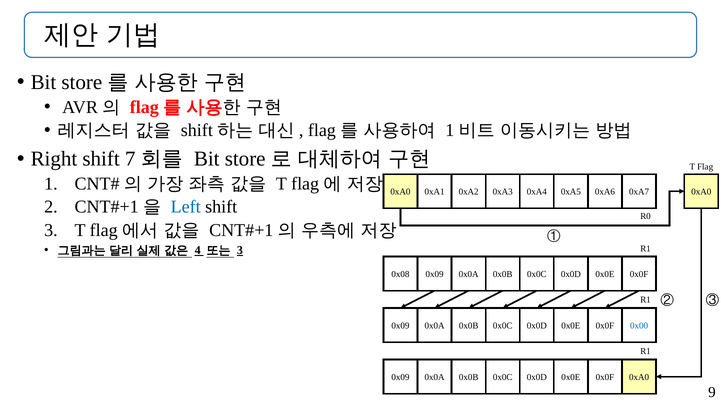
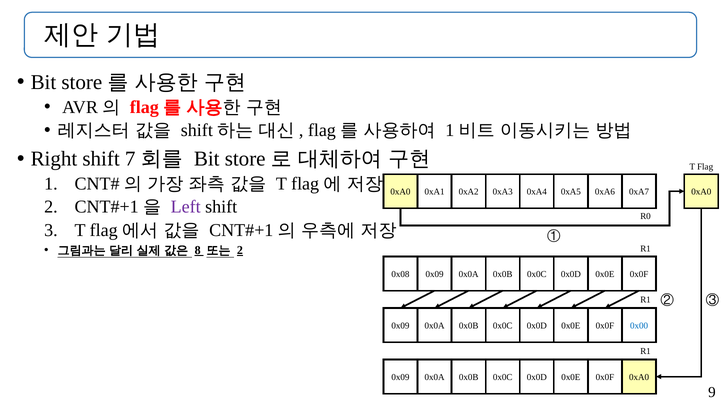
Left colour: blue -> purple
4: 4 -> 8
3 at (240, 250): 3 -> 2
